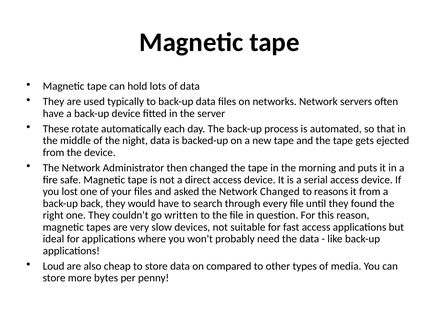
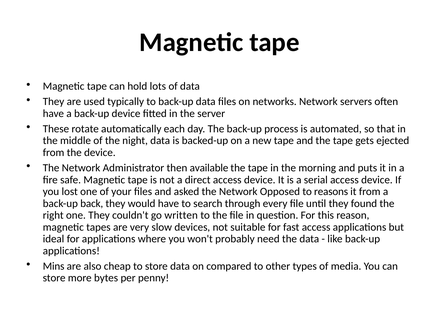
then changed: changed -> available
Network Changed: Changed -> Opposed
Loud: Loud -> Mins
